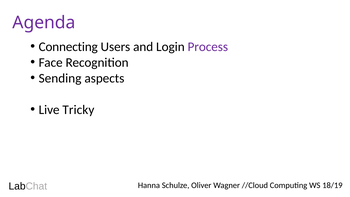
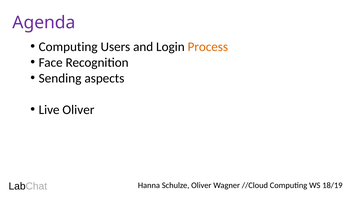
Connecting at (68, 47): Connecting -> Computing
Process colour: purple -> orange
Live Tricky: Tricky -> Oliver
